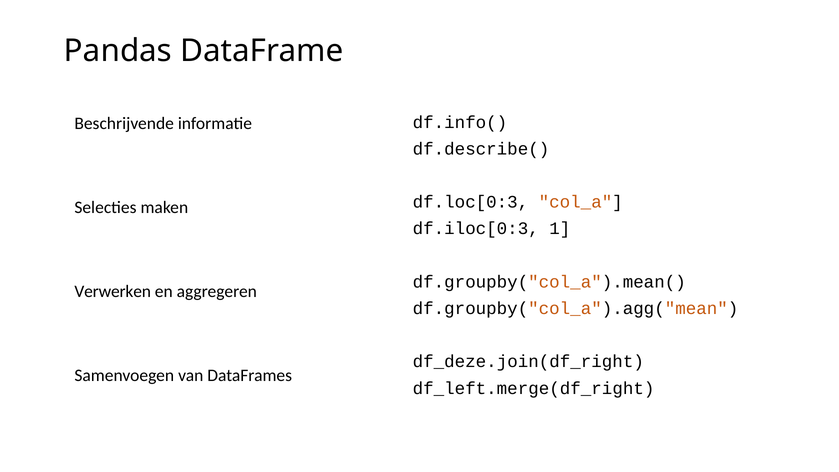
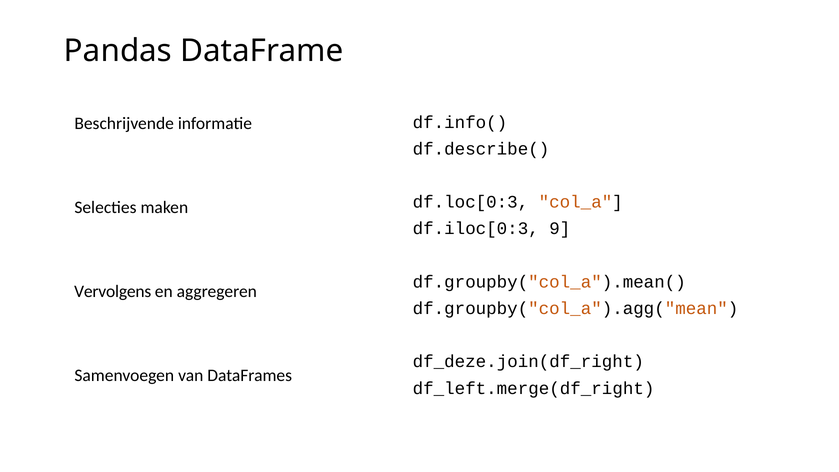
1: 1 -> 9
Verwerken: Verwerken -> Vervolgens
